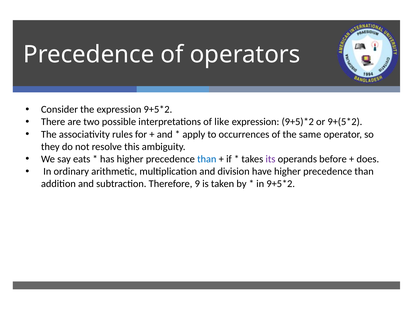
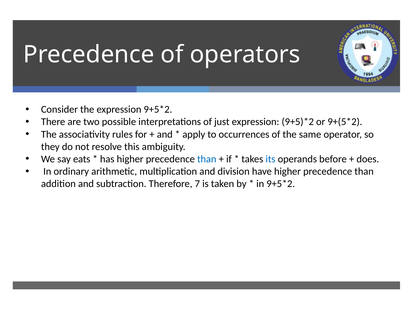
like: like -> just
its colour: purple -> blue
9: 9 -> 7
